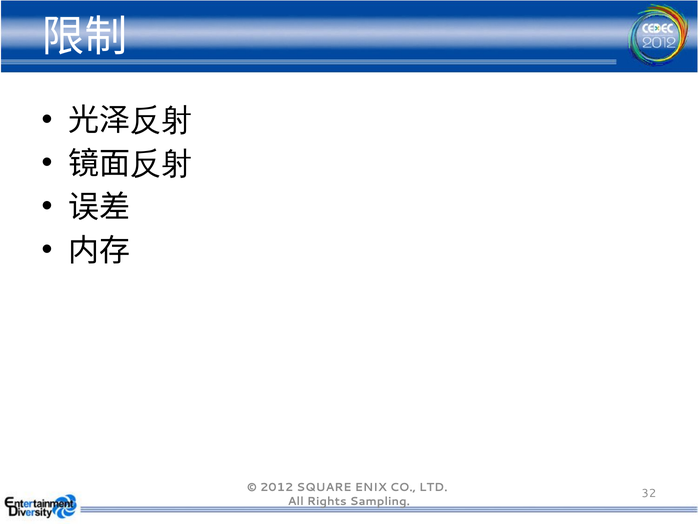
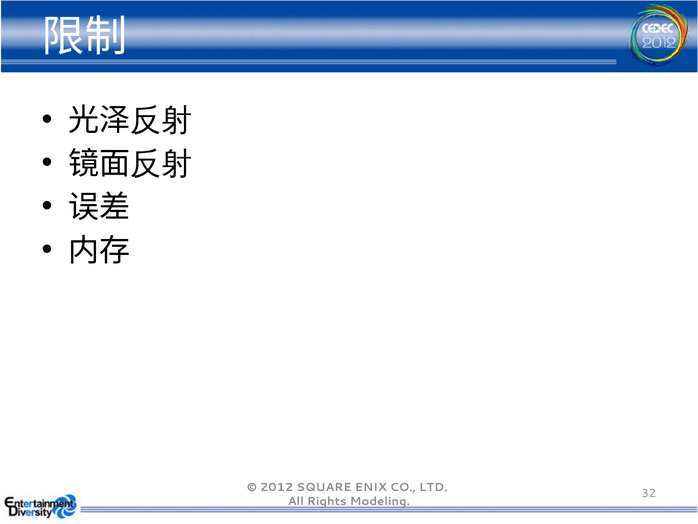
Sampling: Sampling -> Modeling
